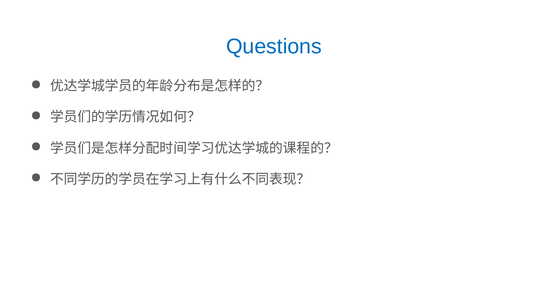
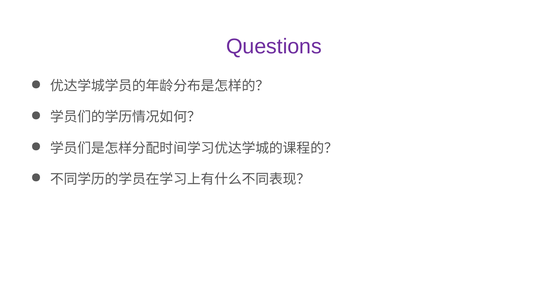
Questions colour: blue -> purple
